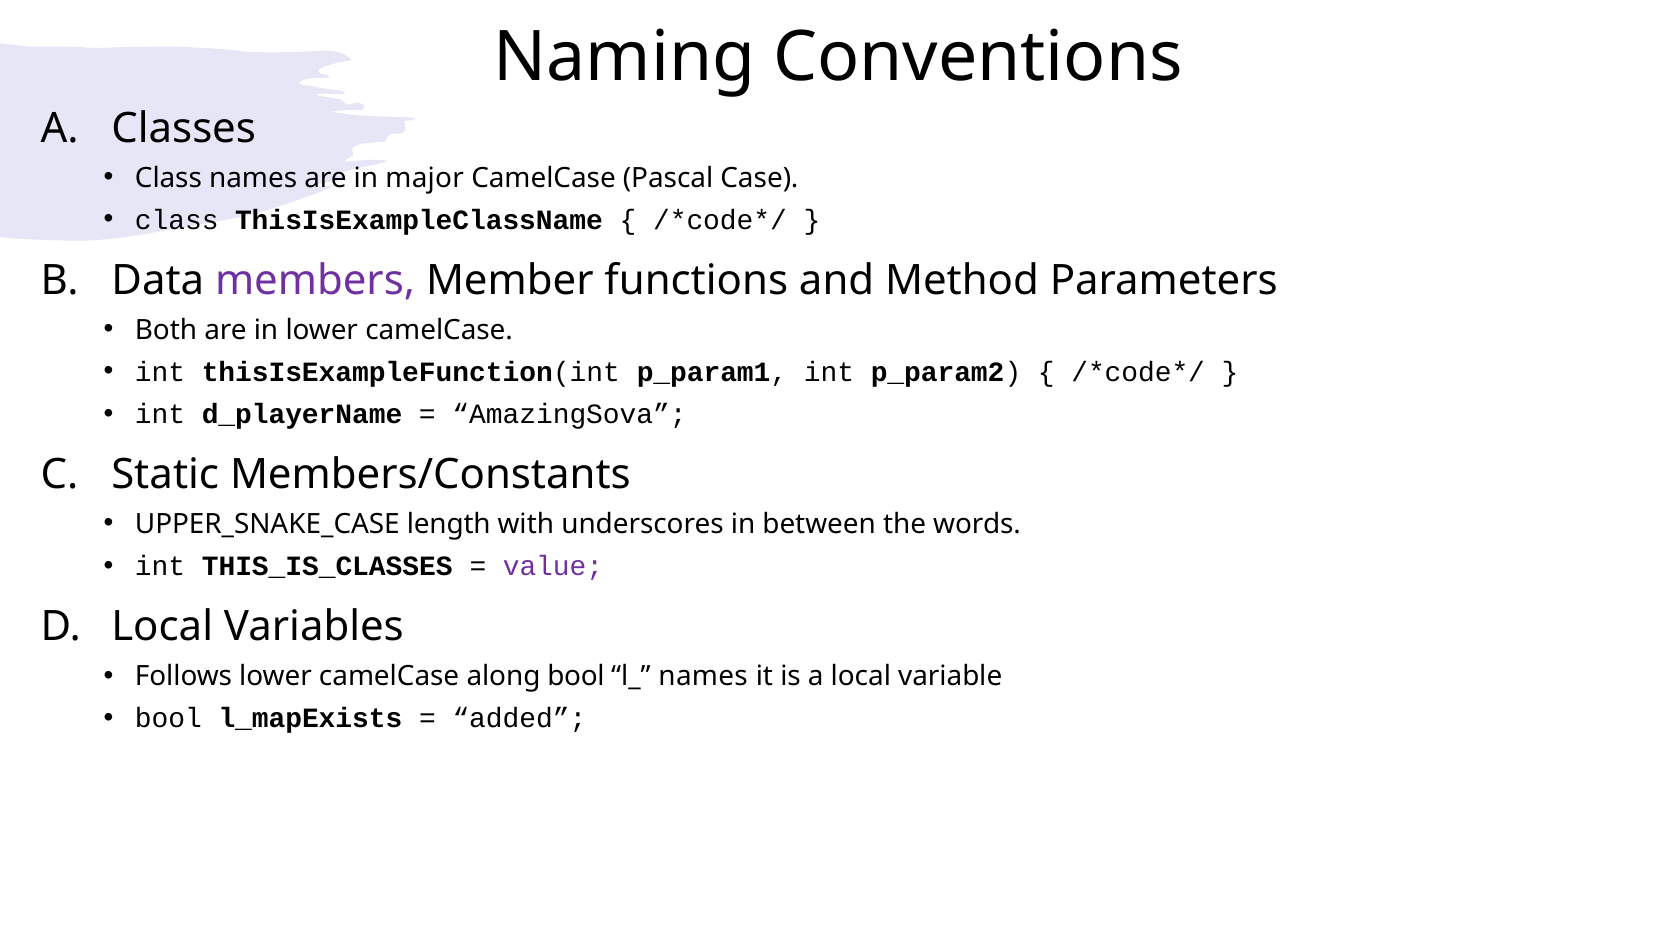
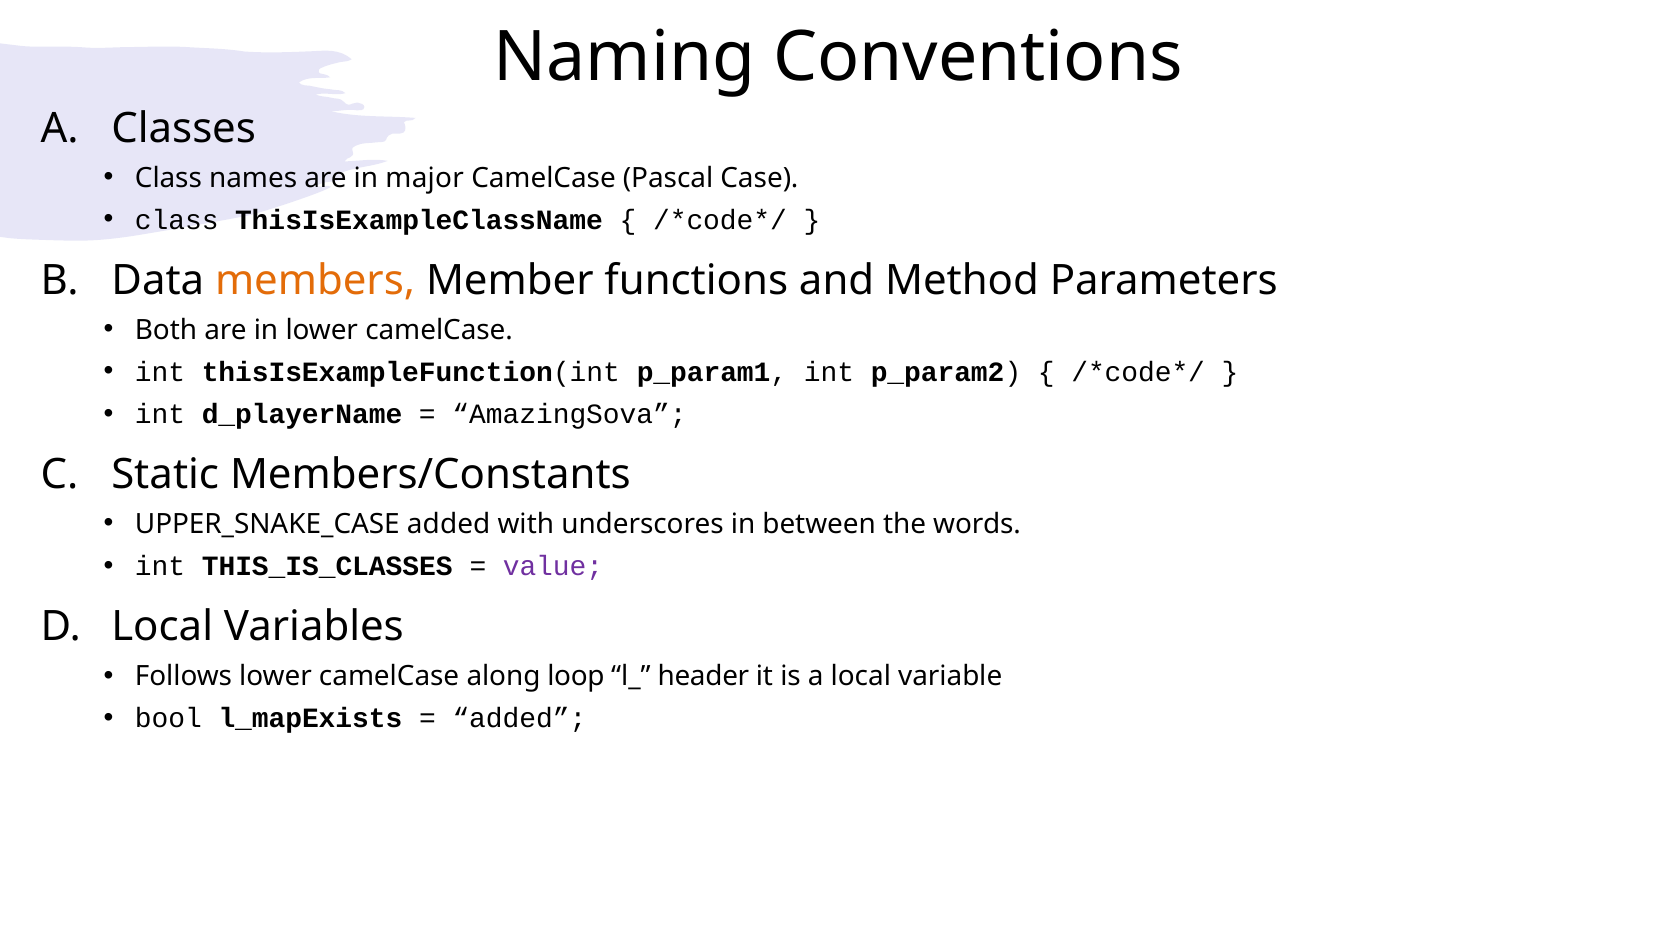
members colour: purple -> orange
UPPER_SNAKE_CASE length: length -> added
along bool: bool -> loop
l_ names: names -> header
